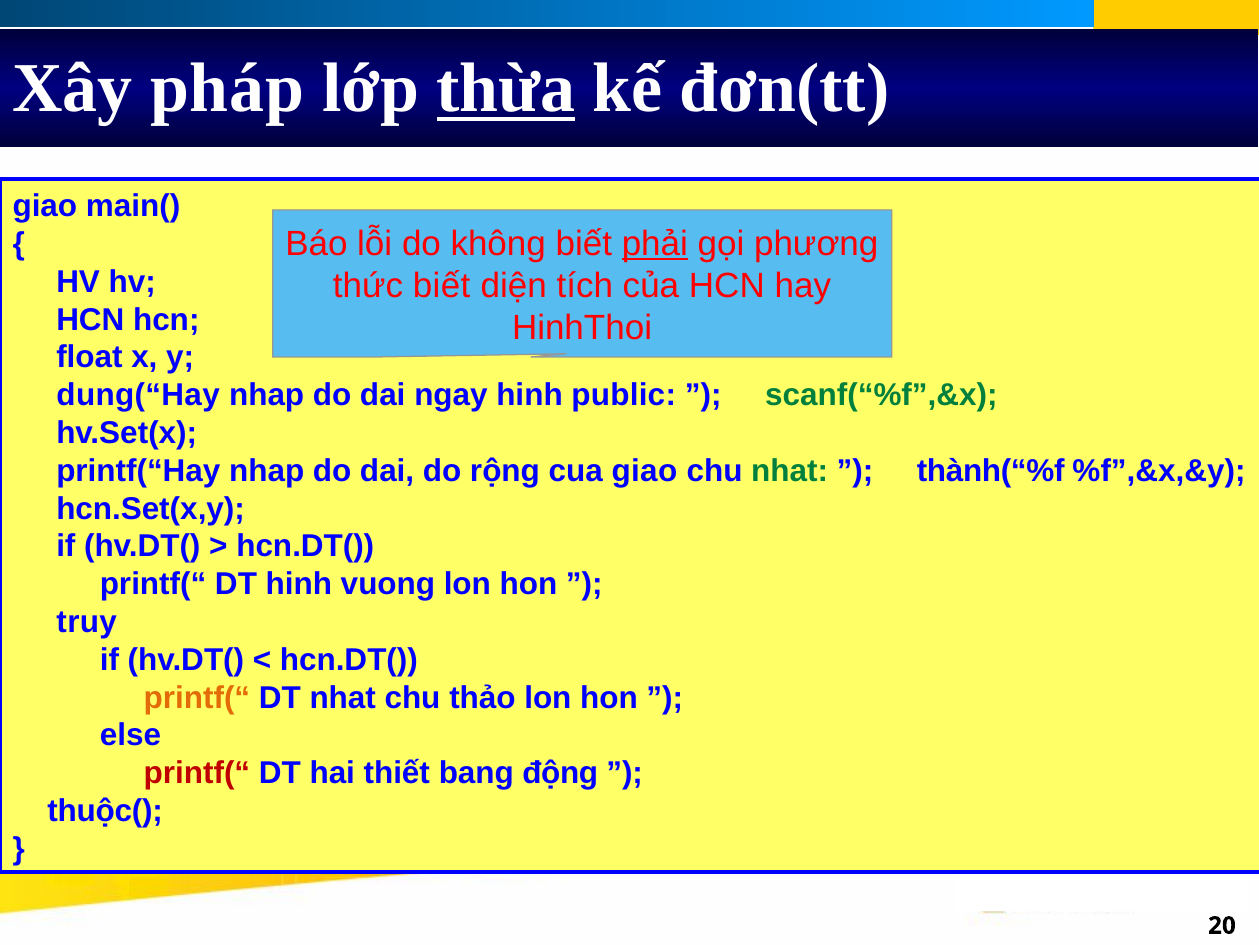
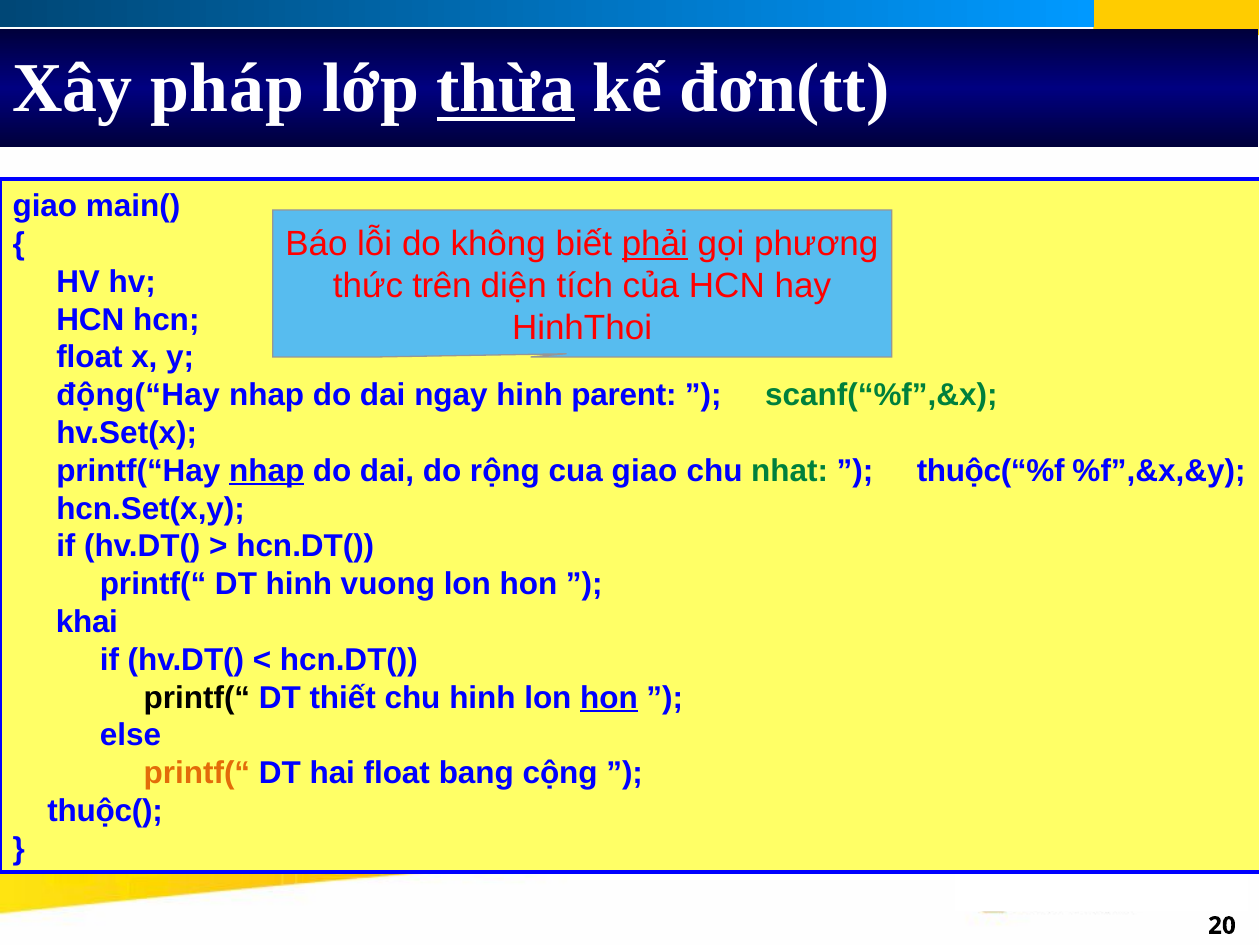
thức biết: biết -> trên
dung(“Hay: dung(“Hay -> động(“Hay
public: public -> parent
nhap at (267, 471) underline: none -> present
thành(“%f: thành(“%f -> thuộc(“%f
truy: truy -> khai
printf(“ at (197, 697) colour: orange -> black
DT nhat: nhat -> thiết
chu thảo: thảo -> hinh
hon at (609, 697) underline: none -> present
printf(“ at (197, 773) colour: red -> orange
hai thiết: thiết -> float
động: động -> cộng
